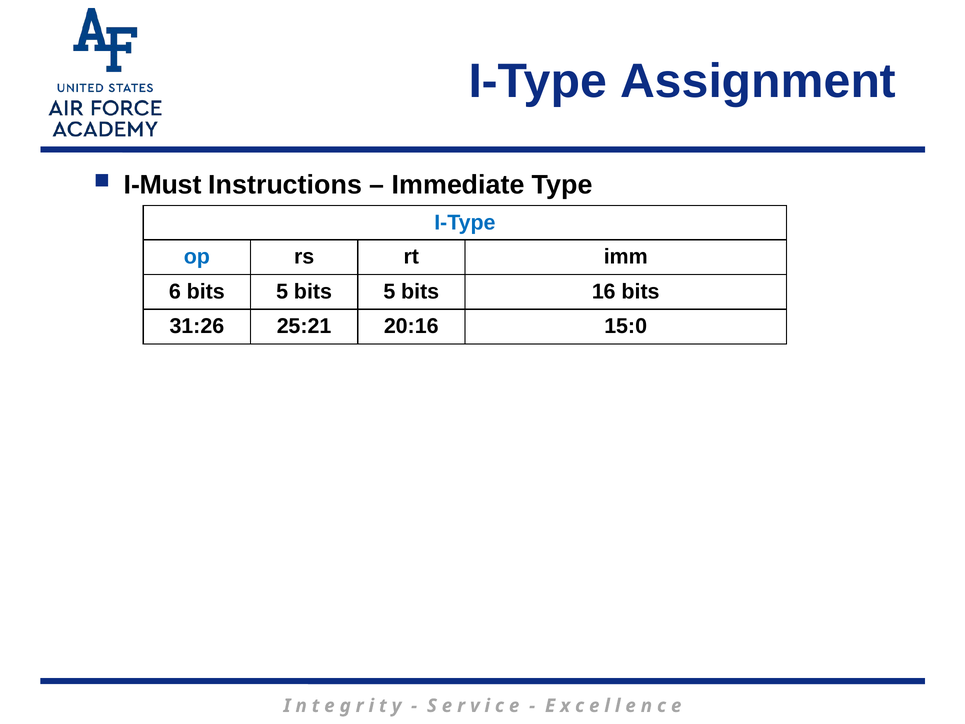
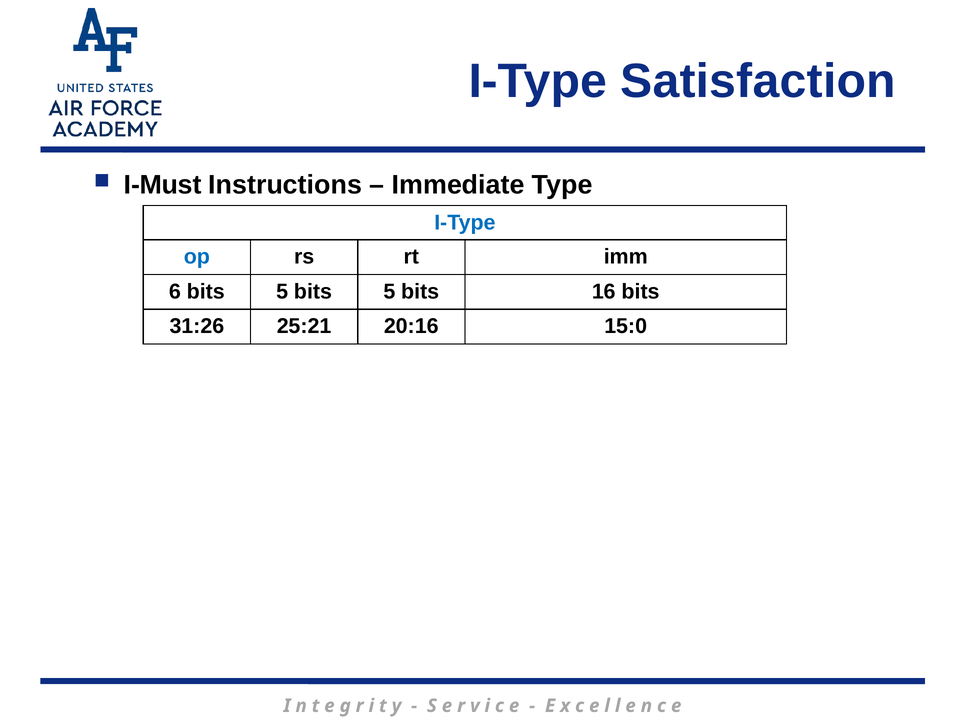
Assignment: Assignment -> Satisfaction
